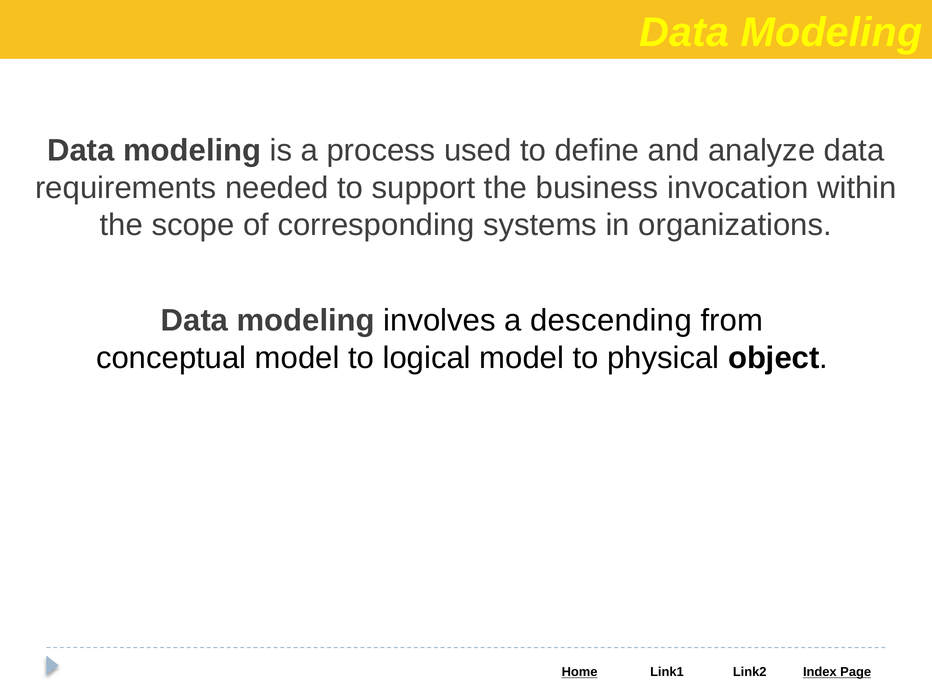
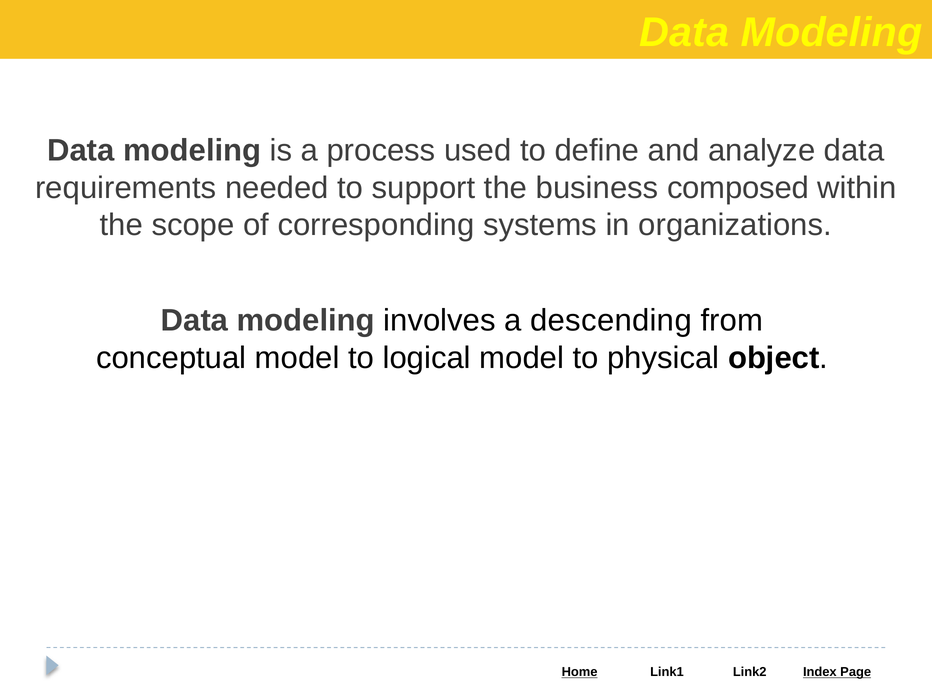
invocation: invocation -> composed
